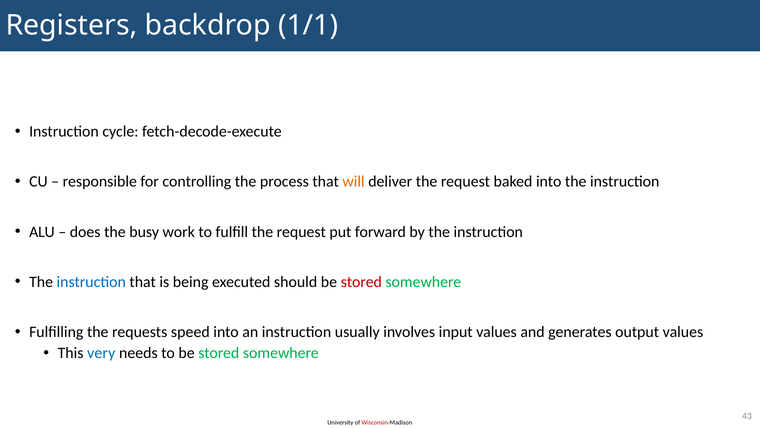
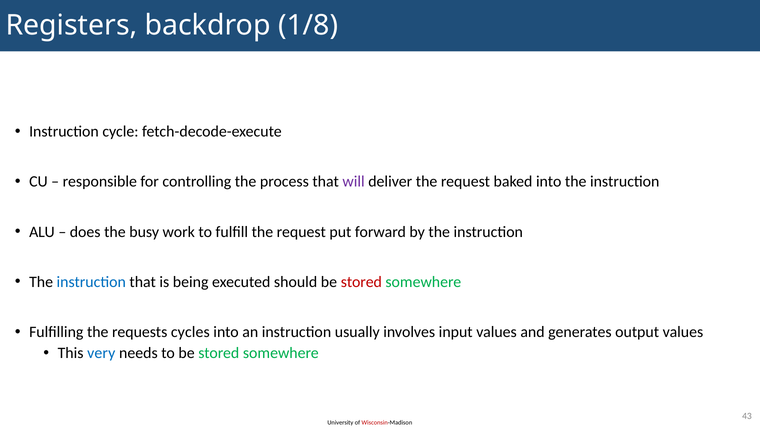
1/1: 1/1 -> 1/8
will colour: orange -> purple
speed: speed -> cycles
